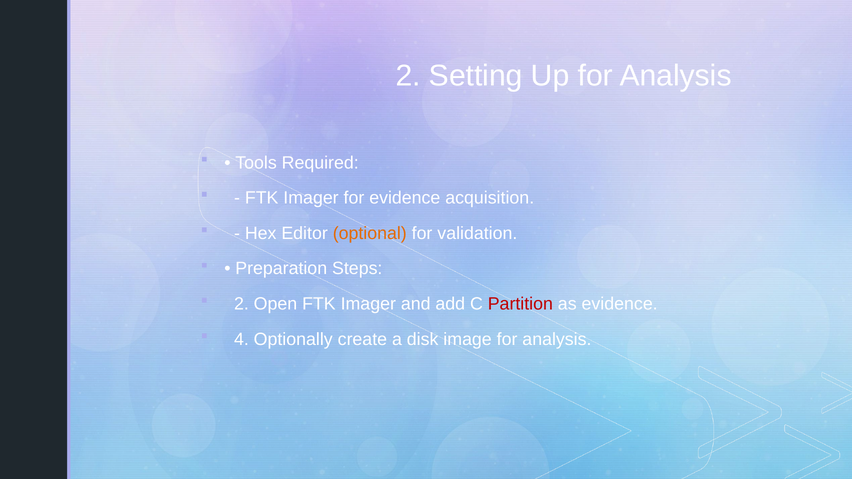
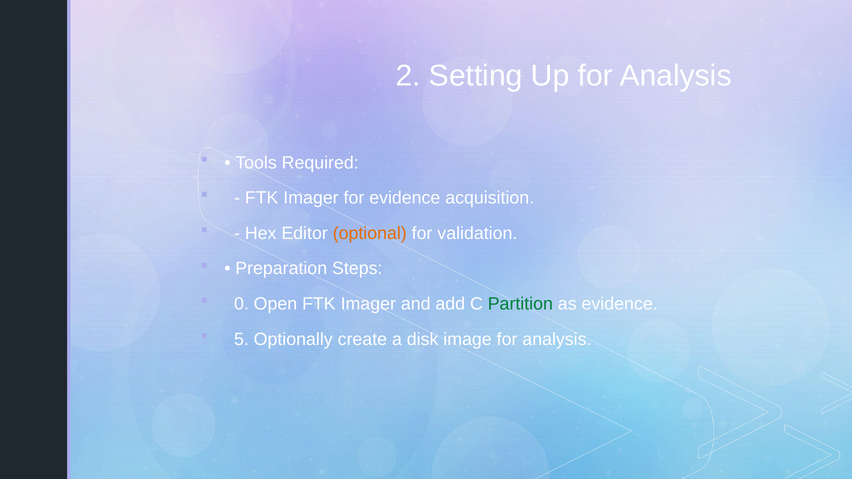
2 at (241, 304): 2 -> 0
Partition colour: red -> green
4: 4 -> 5
